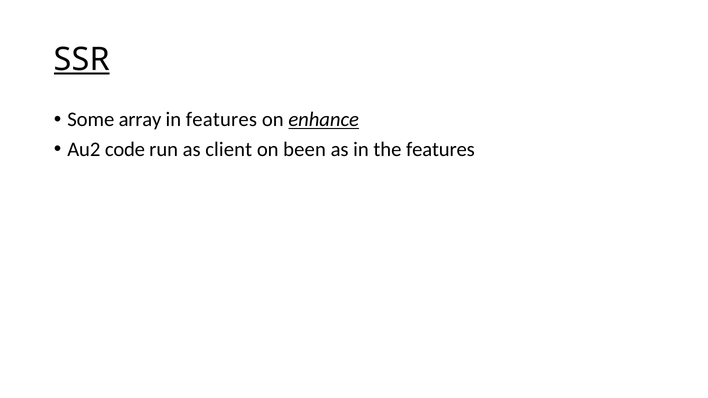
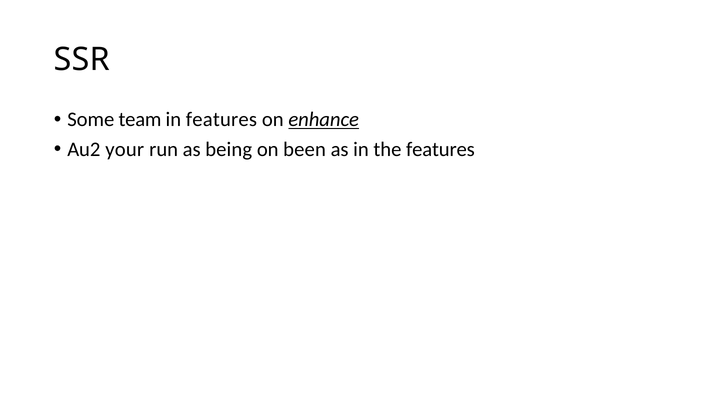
SSR underline: present -> none
array: array -> team
code: code -> your
client: client -> being
